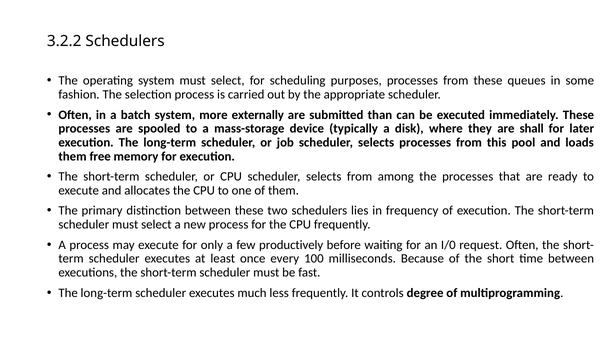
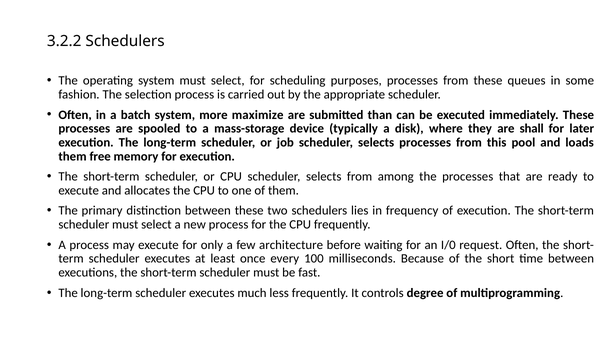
externally: externally -> maximize
productively: productively -> architecture
